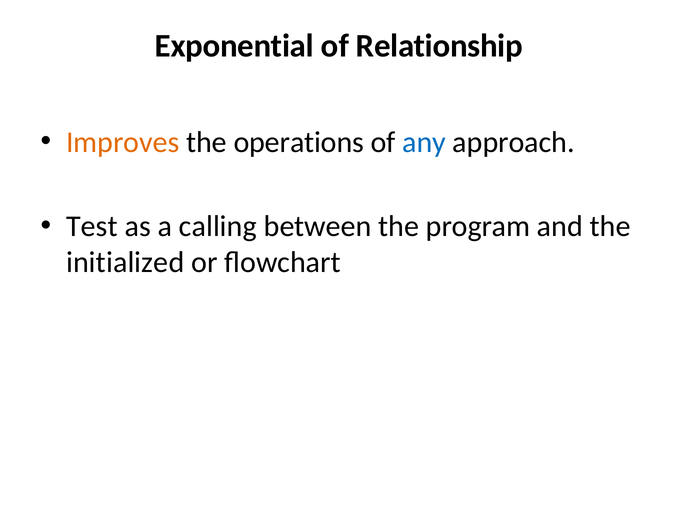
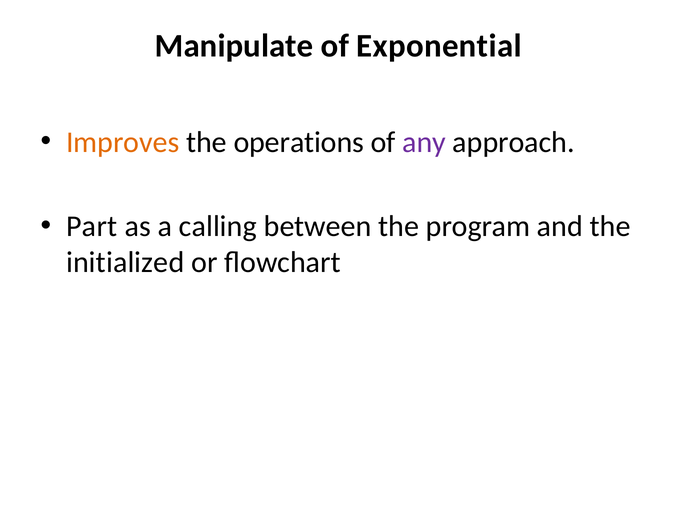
Exponential: Exponential -> Manipulate
Relationship: Relationship -> Exponential
any colour: blue -> purple
Test: Test -> Part
